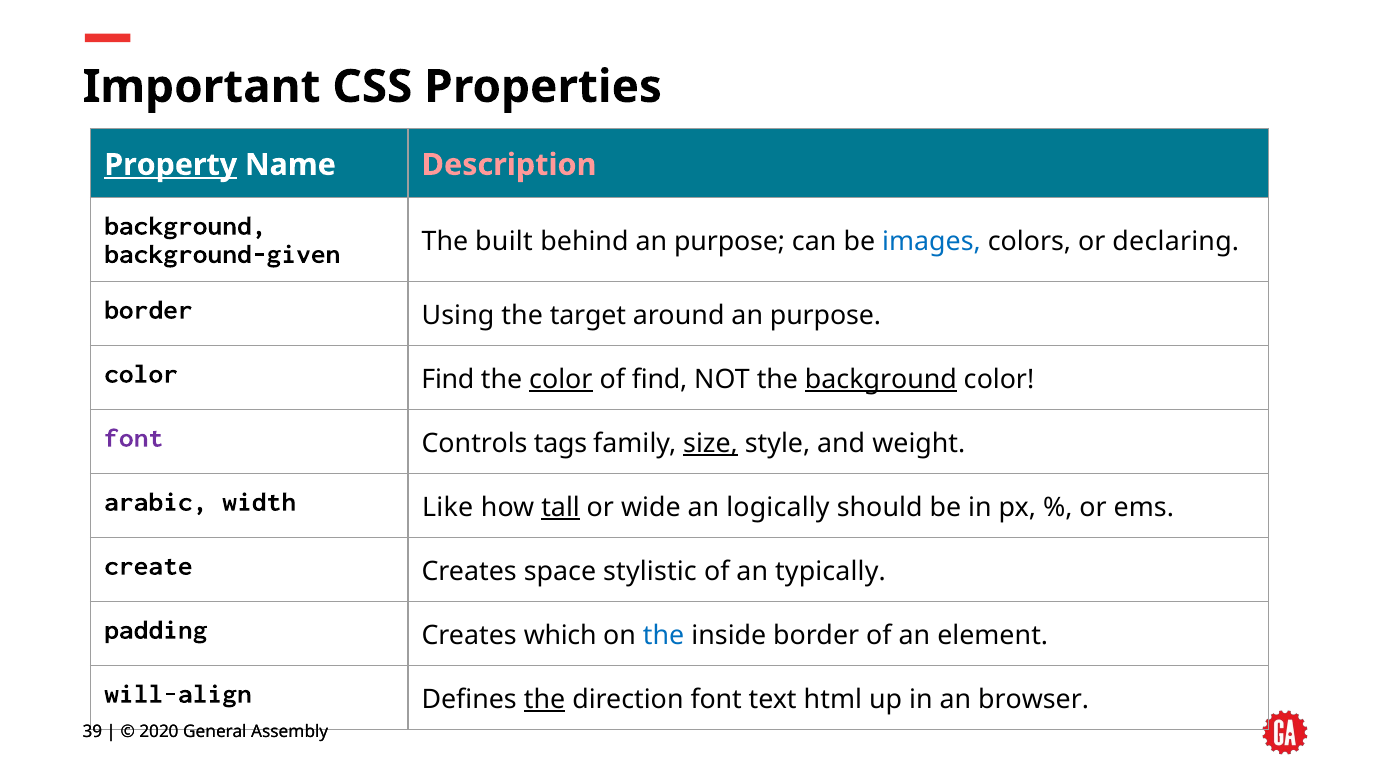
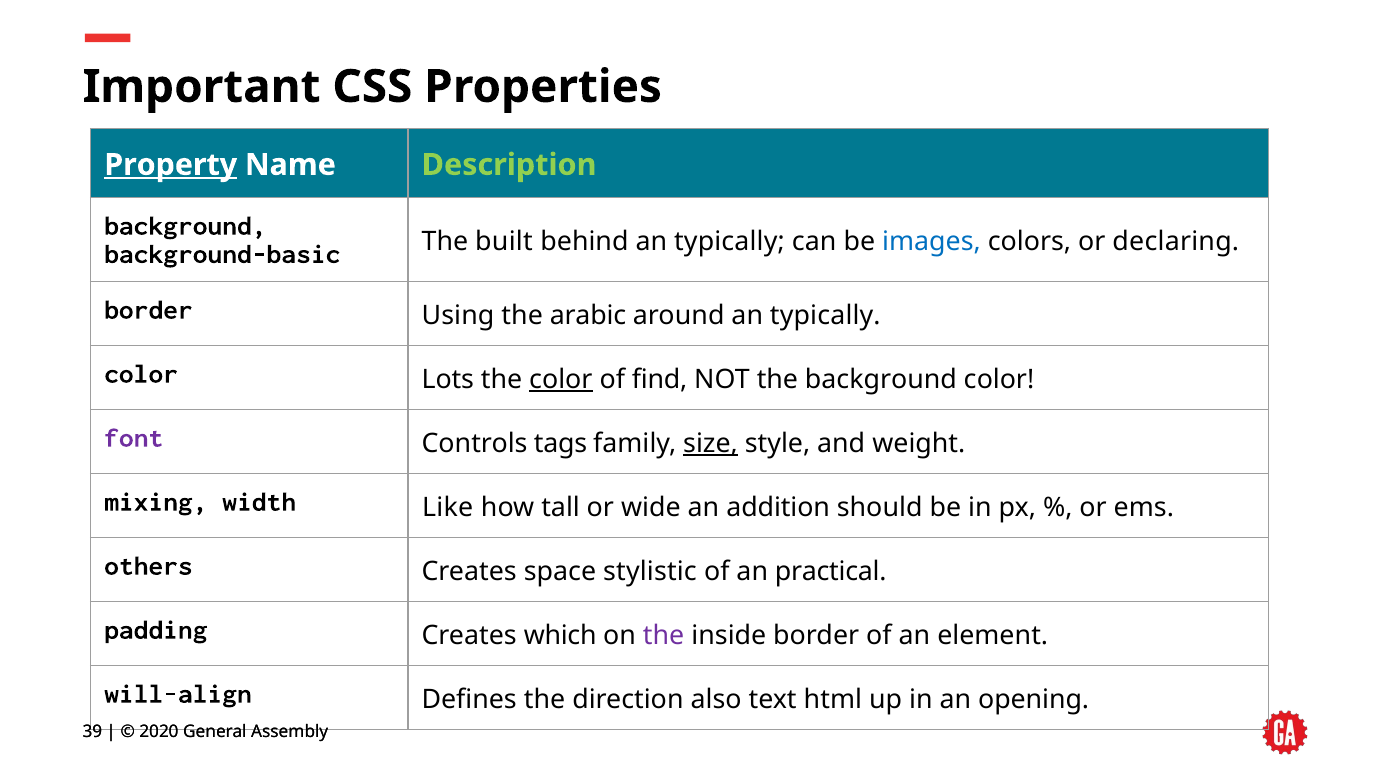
Description colour: pink -> light green
background-given: background-given -> background-basic
behind an purpose: purpose -> typically
target: target -> arabic
around an purpose: purpose -> typically
color Find: Find -> Lots
background at (881, 379) underline: present -> none
arabic: arabic -> mixing
tall underline: present -> none
logically: logically -> addition
create: create -> others
typically: typically -> practical
the at (664, 635) colour: blue -> purple
the at (545, 699) underline: present -> none
direction font: font -> also
browser: browser -> opening
